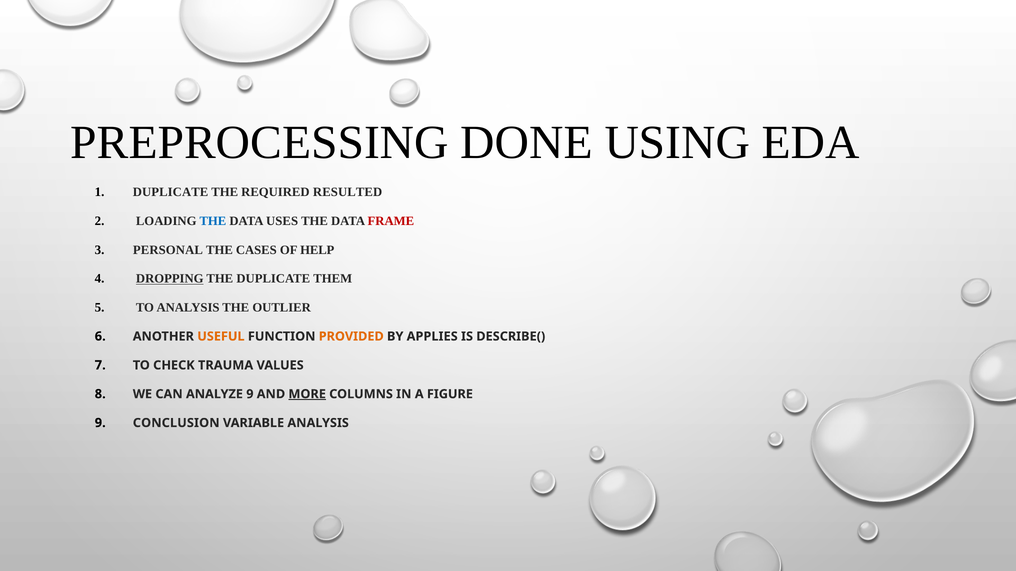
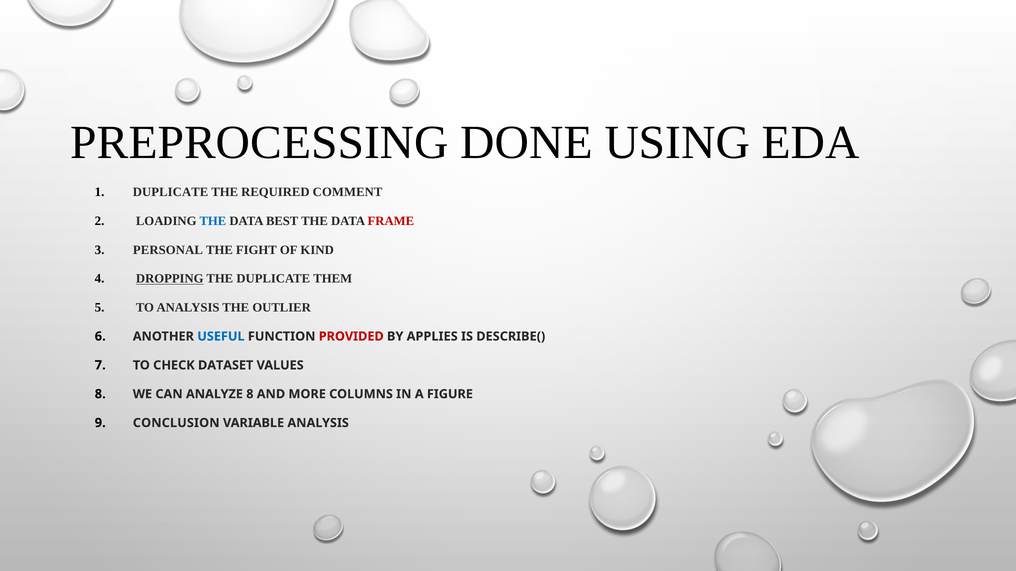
RESULTED: RESULTED -> COMMENT
USES: USES -> BEST
CASES: CASES -> FIGHT
HELP: HELP -> KIND
USEFUL colour: orange -> blue
PROVIDED colour: orange -> red
TRAUMA: TRAUMA -> DATASET
ANALYZE 9: 9 -> 8
MORE underline: present -> none
